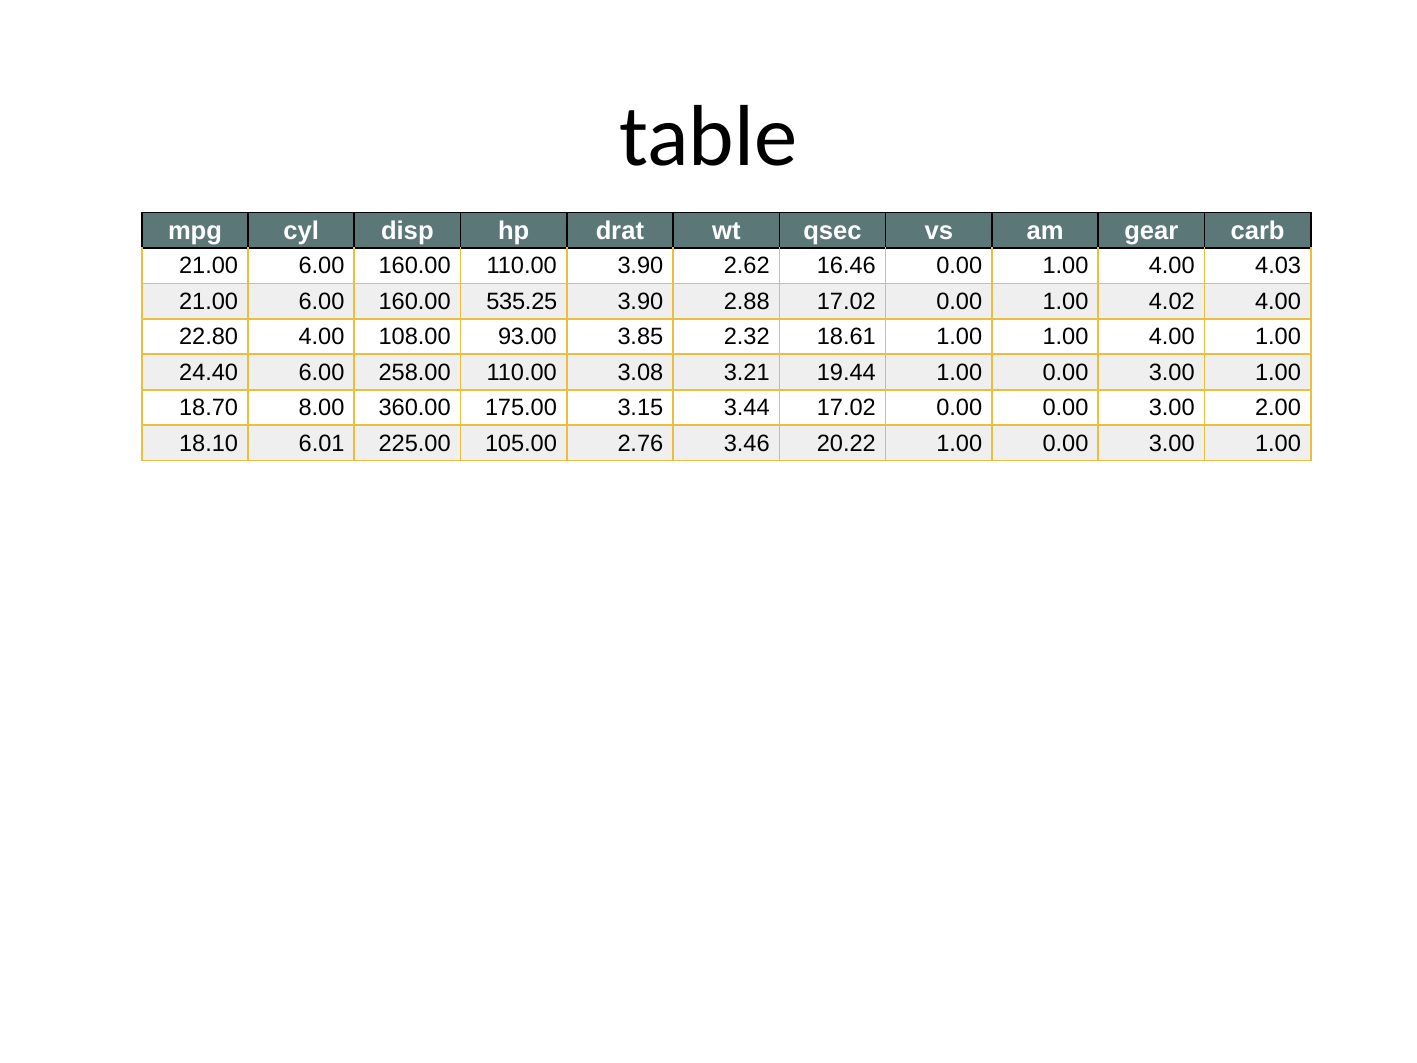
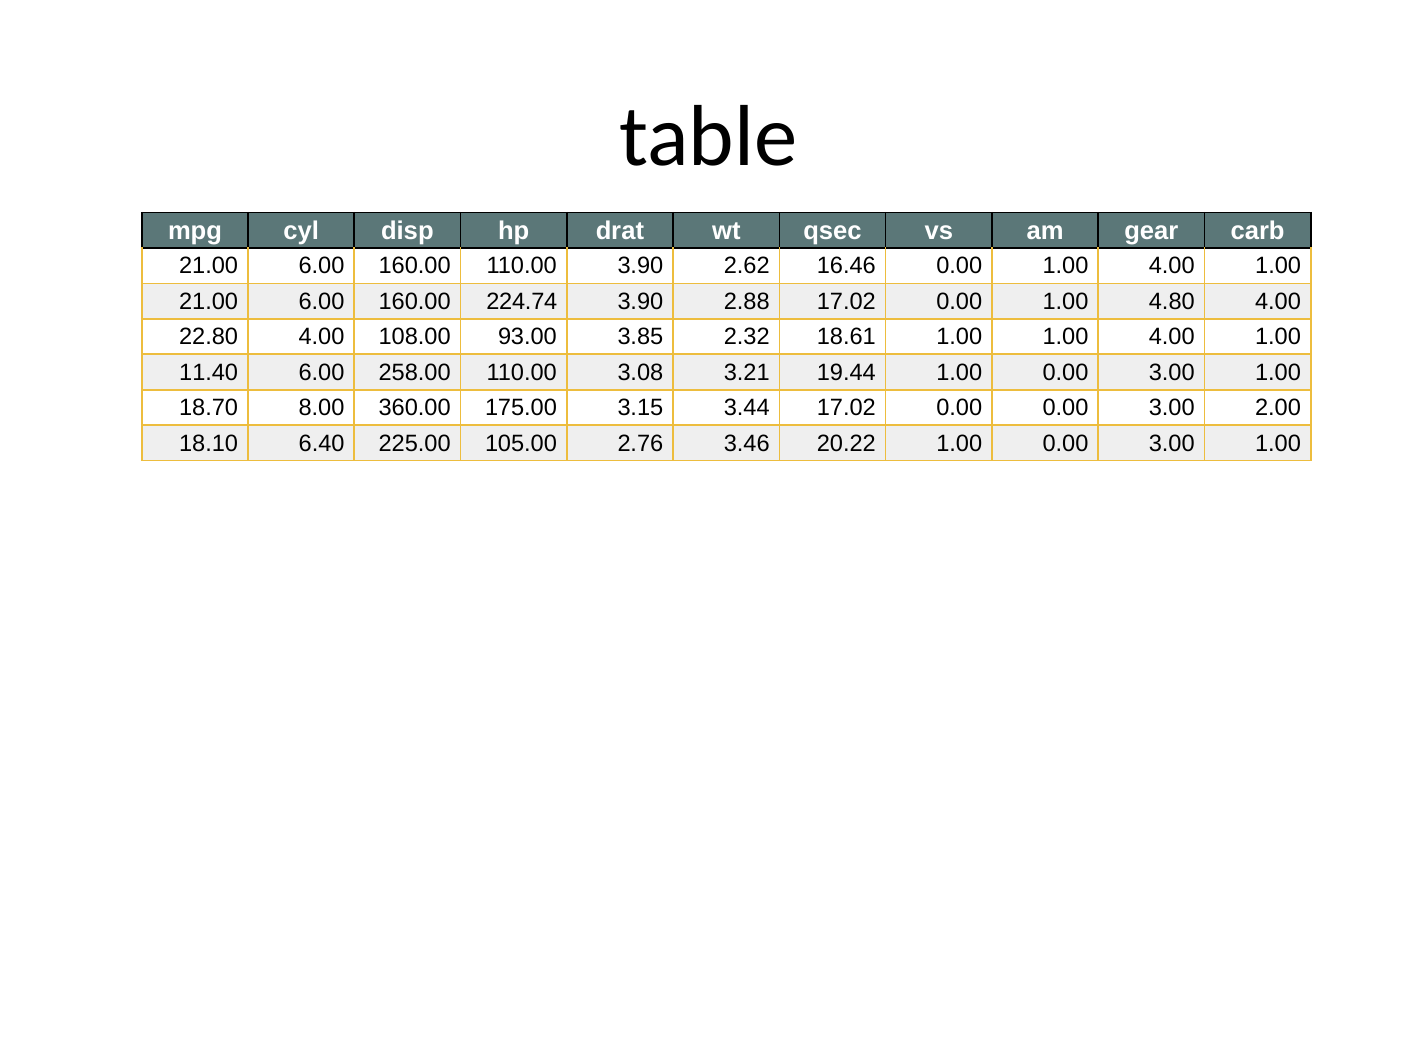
0.00 1.00 4.00 4.03: 4.03 -> 1.00
535.25: 535.25 -> 224.74
4.02: 4.02 -> 4.80
24.40: 24.40 -> 11.40
6.01: 6.01 -> 6.40
